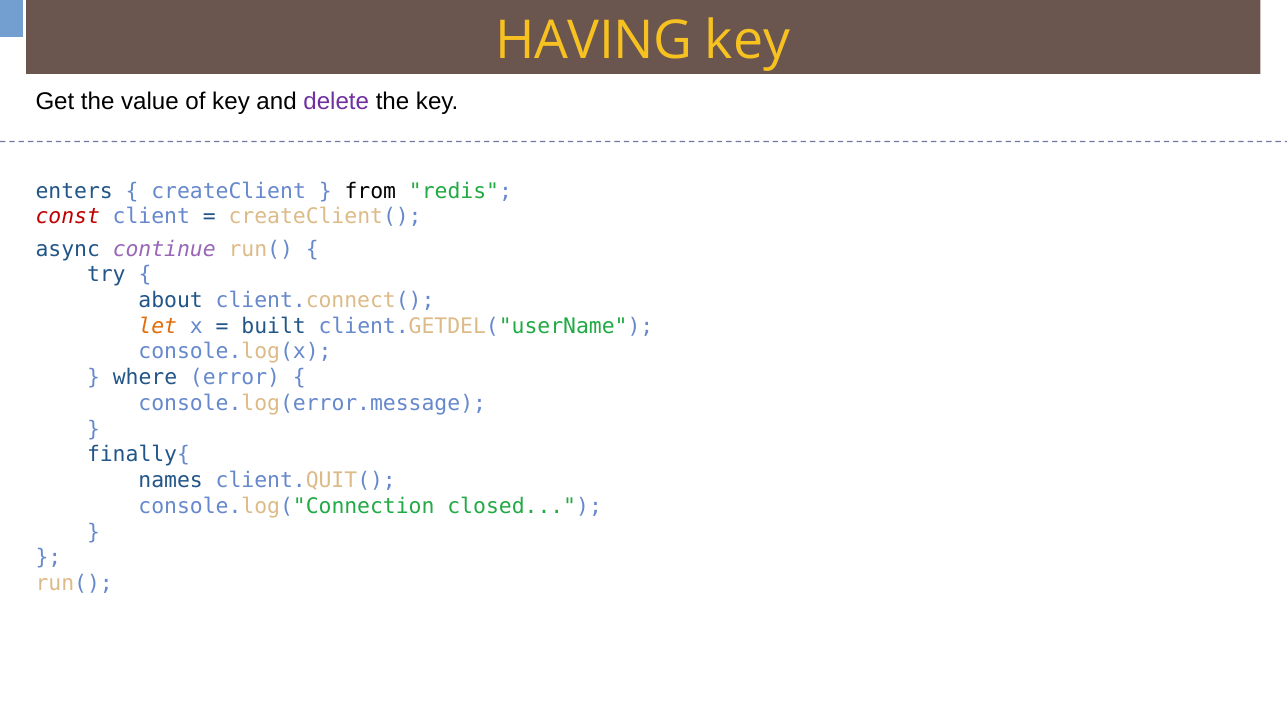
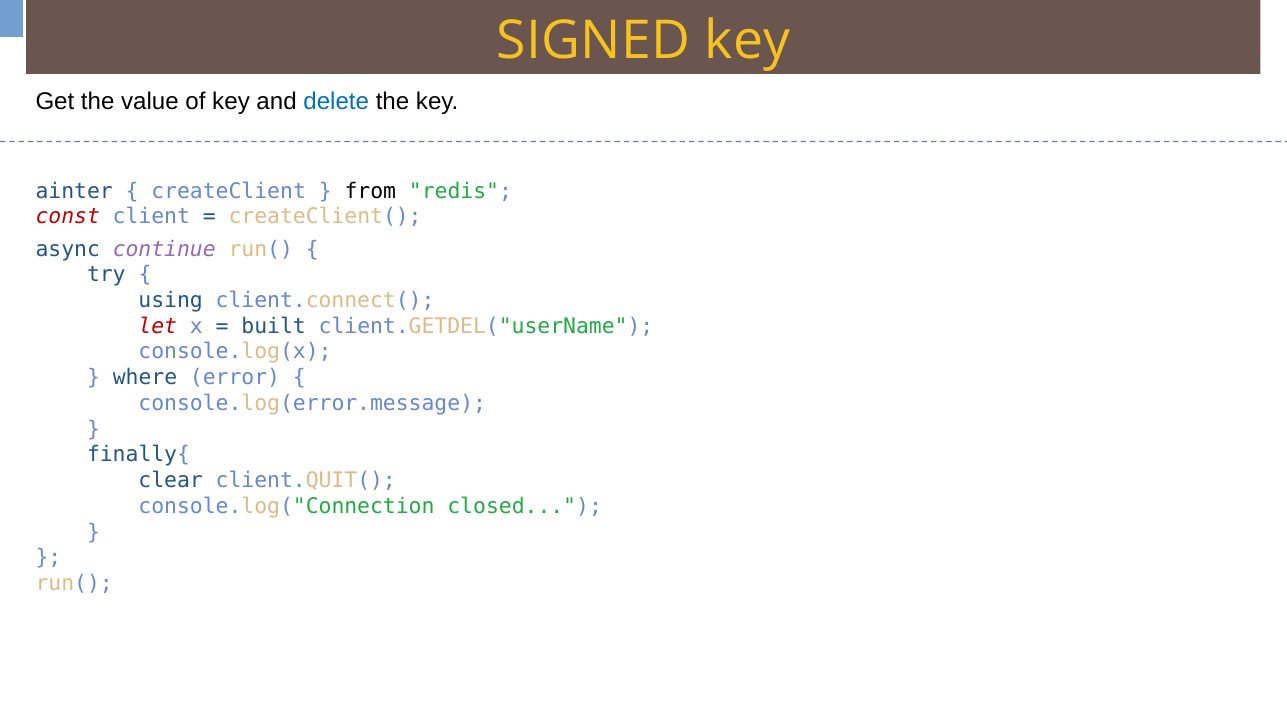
HAVING: HAVING -> SIGNED
delete colour: purple -> blue
enters: enters -> ainter
about: about -> using
let colour: orange -> red
names: names -> clear
